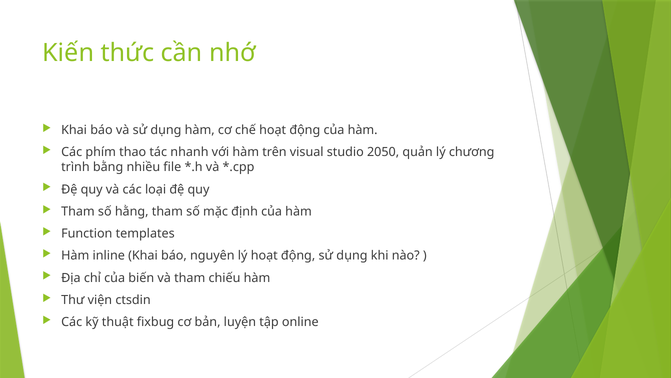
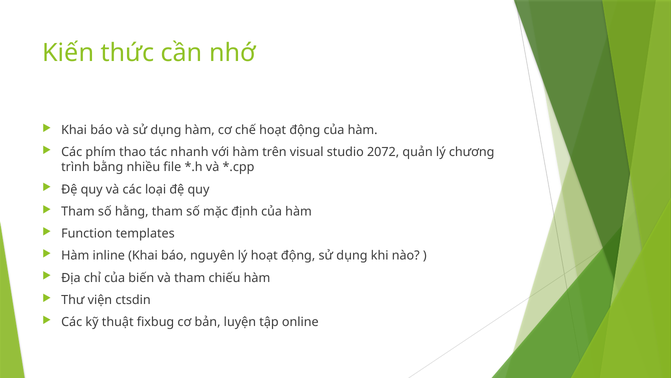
2050: 2050 -> 2072
